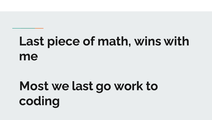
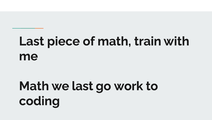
wins: wins -> train
Most at (34, 86): Most -> Math
